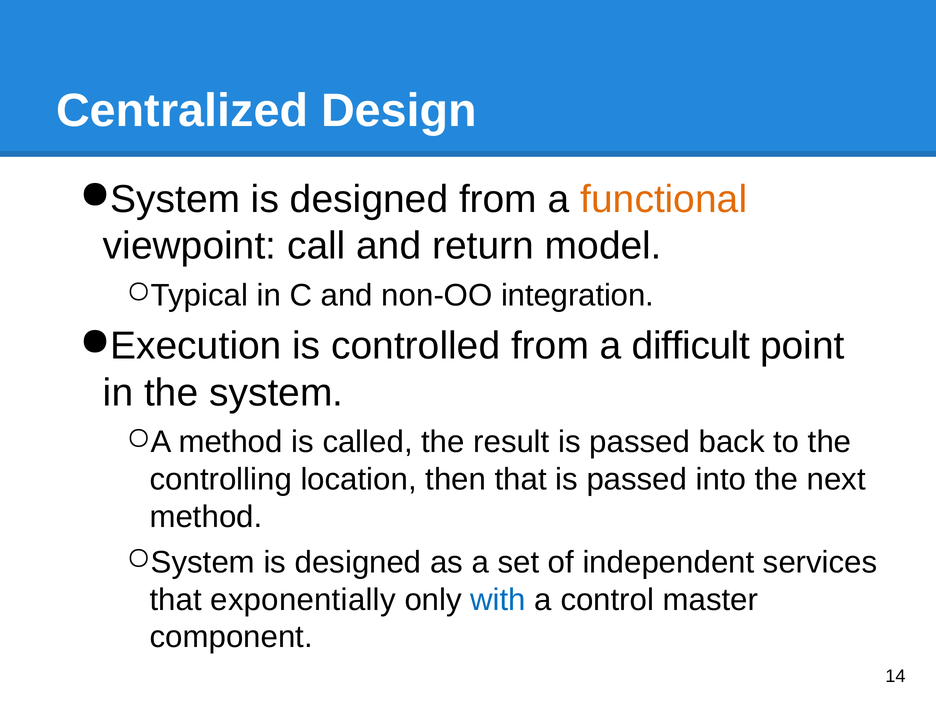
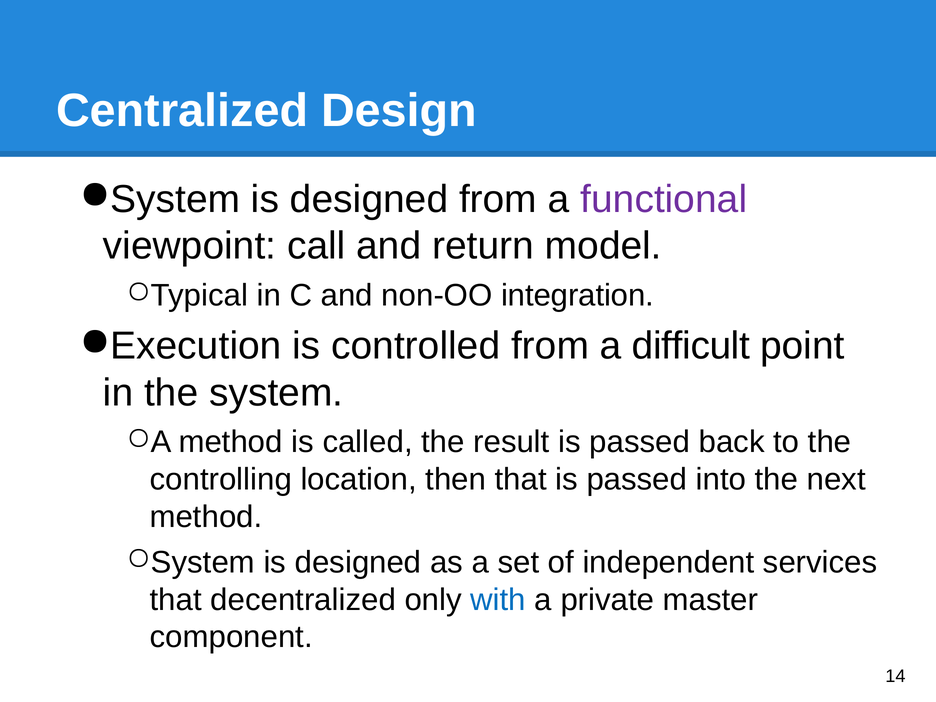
functional colour: orange -> purple
exponentially: exponentially -> decentralized
control: control -> private
